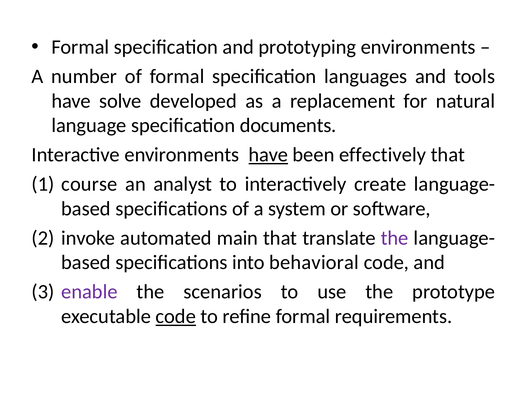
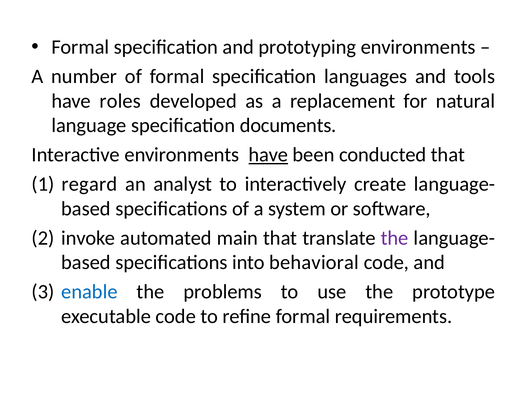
solve: solve -> roles
effectively: effectively -> conducted
course: course -> regard
enable colour: purple -> blue
scenarios: scenarios -> problems
code at (176, 317) underline: present -> none
